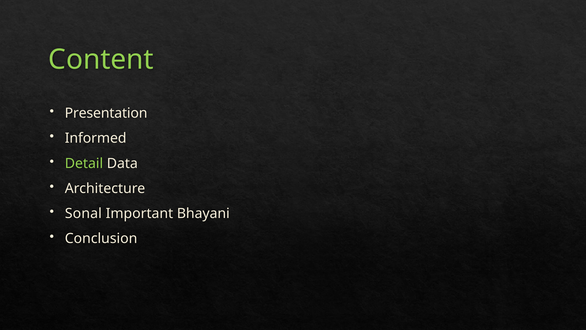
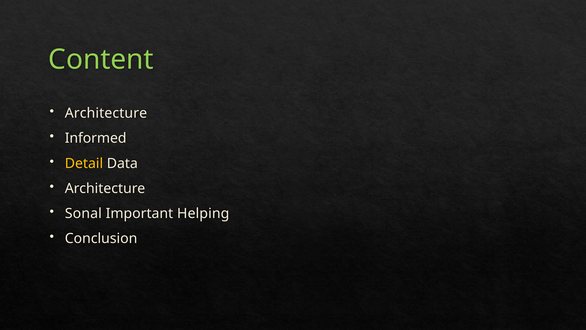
Presentation at (106, 113): Presentation -> Architecture
Detail colour: light green -> yellow
Bhayani: Bhayani -> Helping
